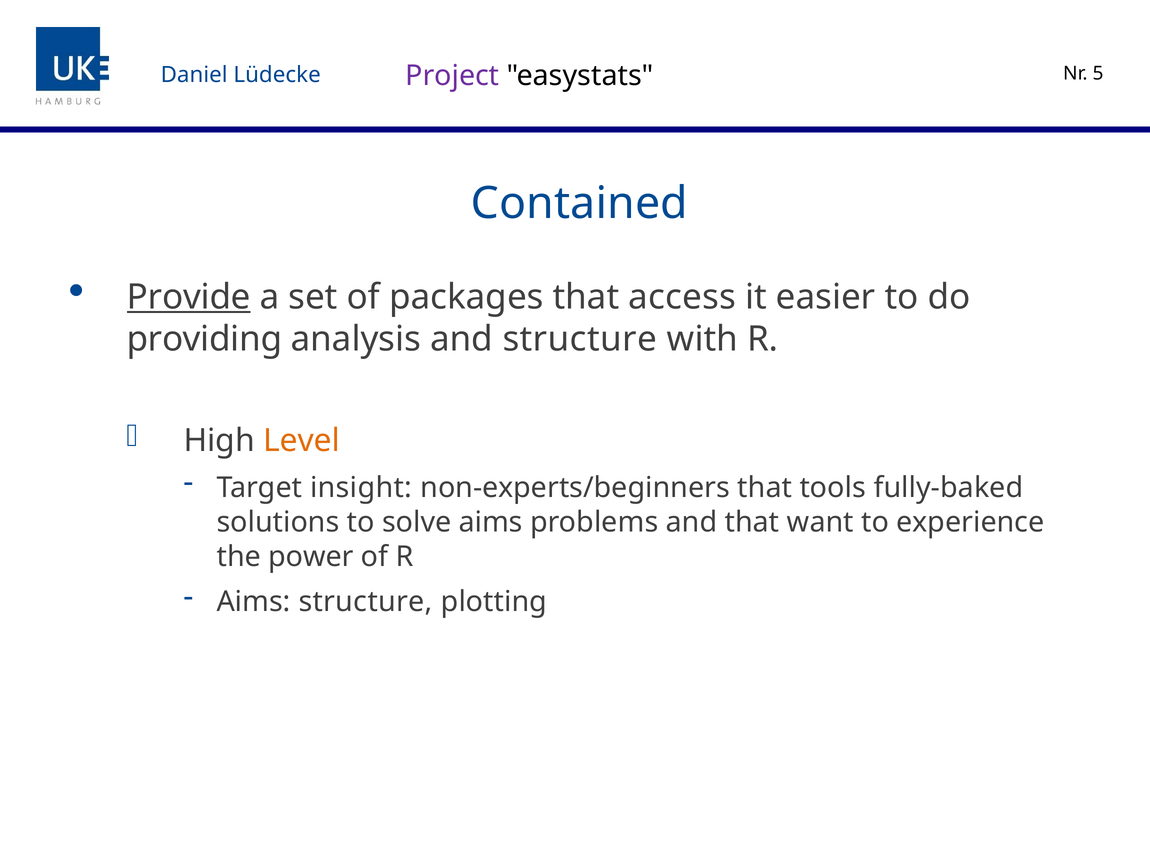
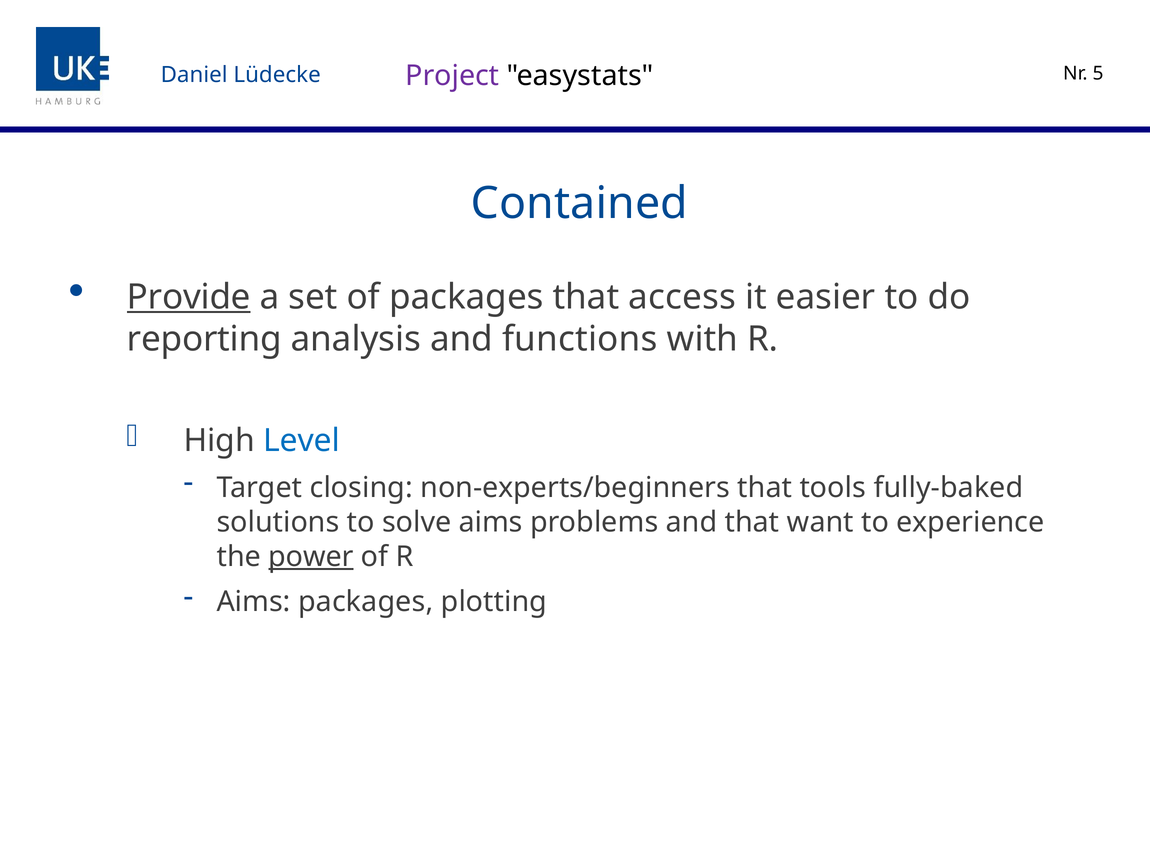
providing: providing -> reporting
and structure: structure -> functions
Level colour: orange -> blue
insight: insight -> closing
power underline: none -> present
Aims structure: structure -> packages
